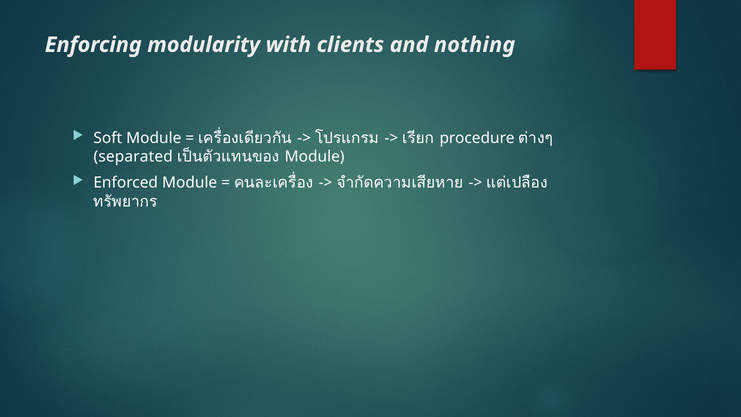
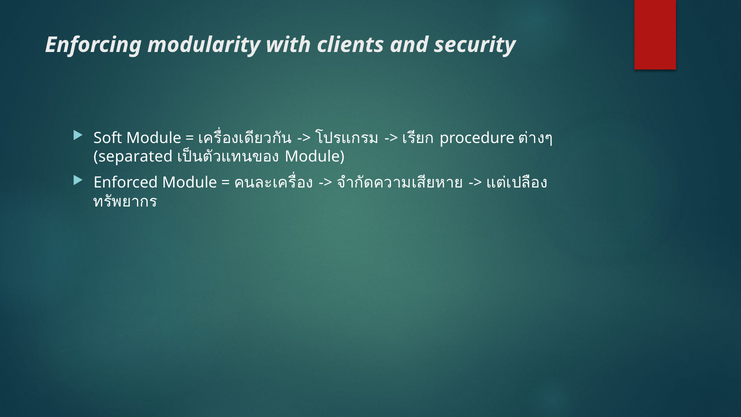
nothing: nothing -> security
